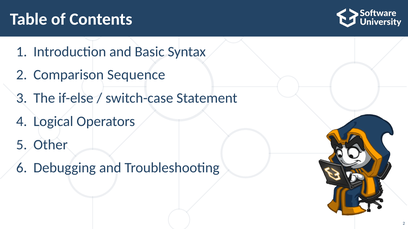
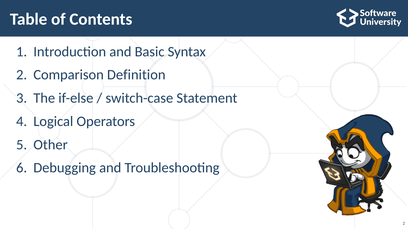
Sequence: Sequence -> Definition
